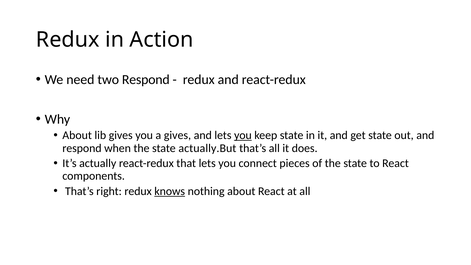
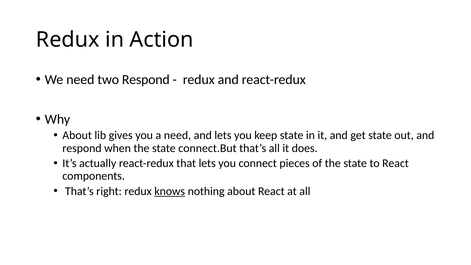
a gives: gives -> need
you at (243, 135) underline: present -> none
actually.But: actually.But -> connect.But
